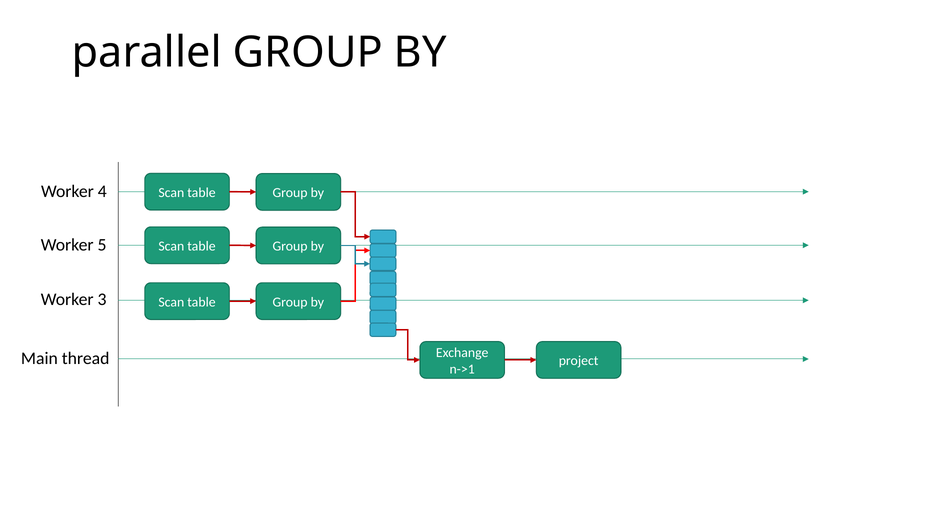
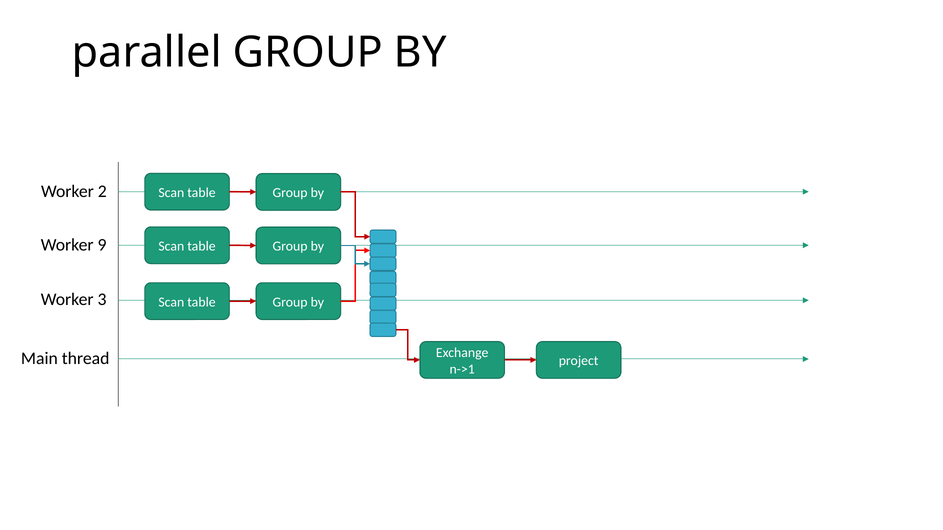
4: 4 -> 2
5: 5 -> 9
